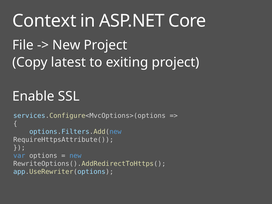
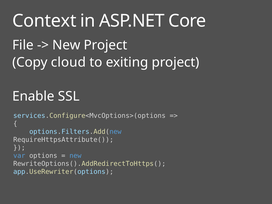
latest: latest -> cloud
